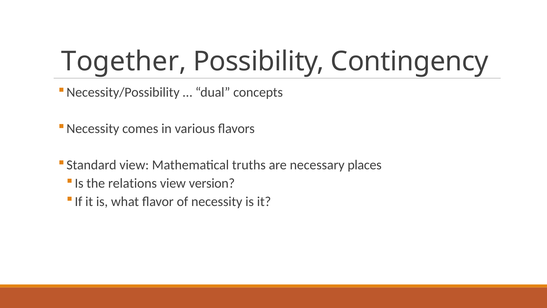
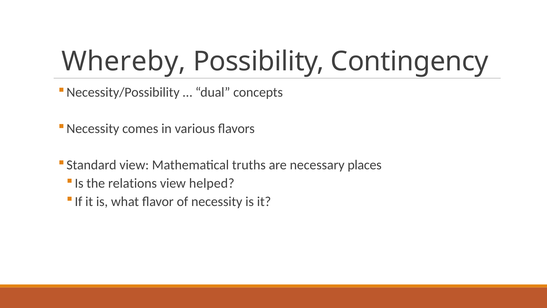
Together: Together -> Whereby
version: version -> helped
